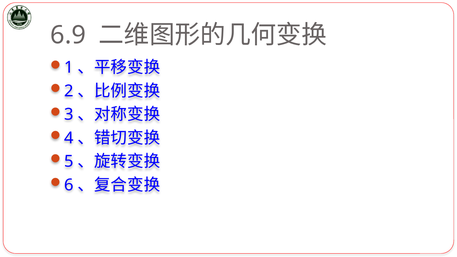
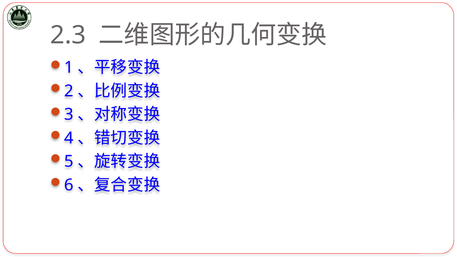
6.9: 6.9 -> 2.3
